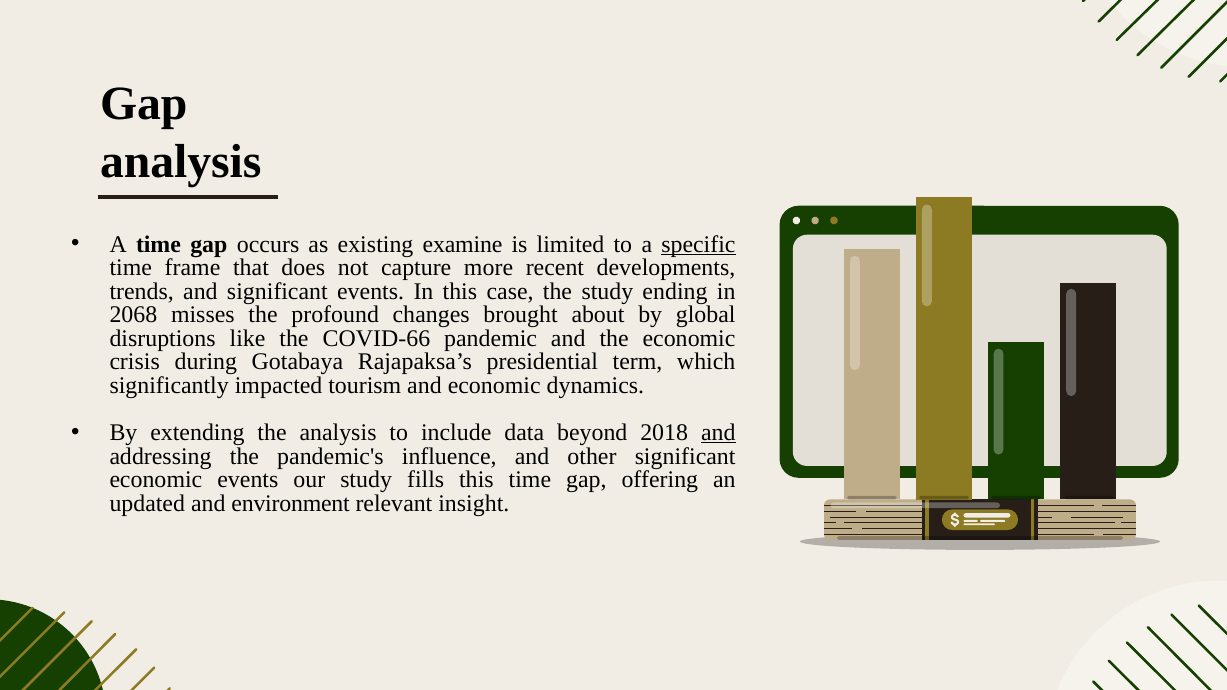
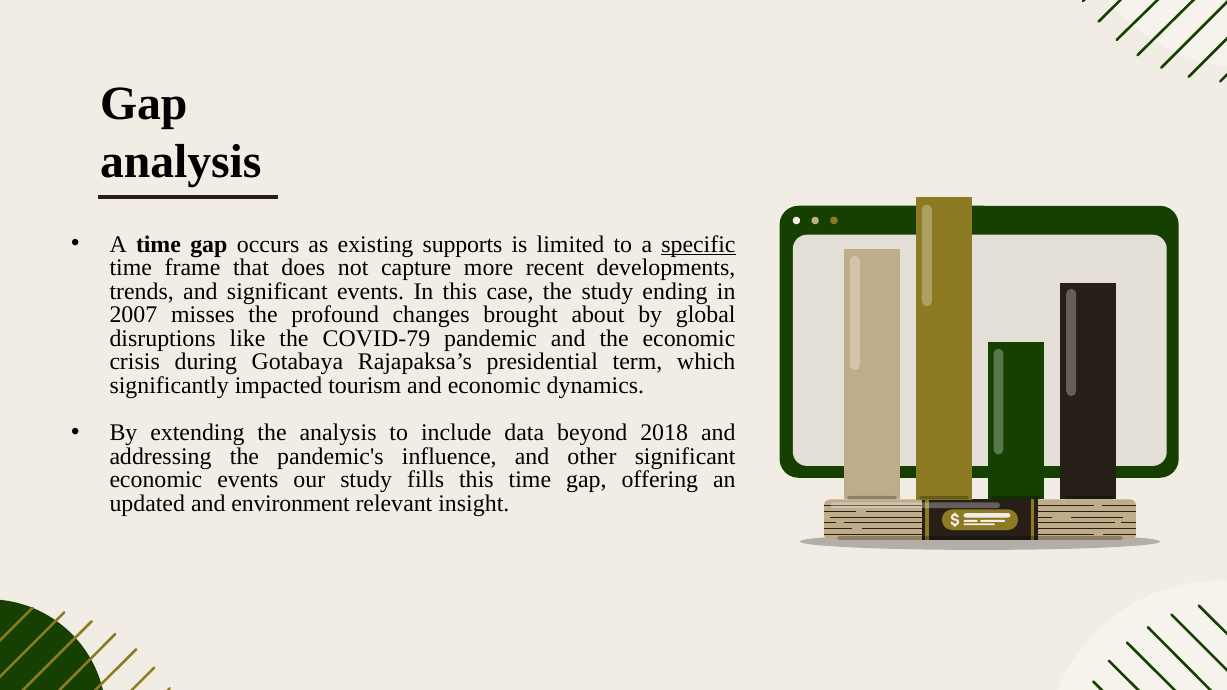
examine: examine -> supports
2068: 2068 -> 2007
COVID-66: COVID-66 -> COVID-79
and at (718, 433) underline: present -> none
